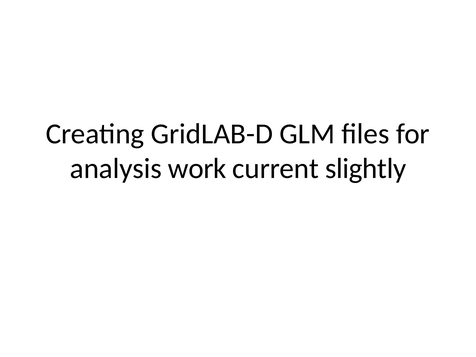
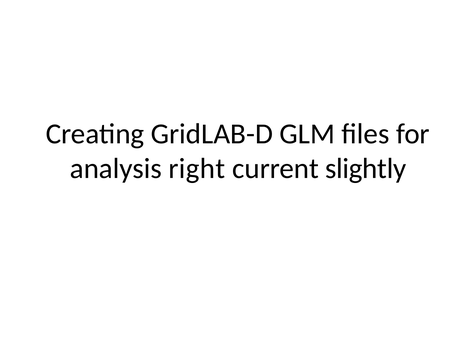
work: work -> right
